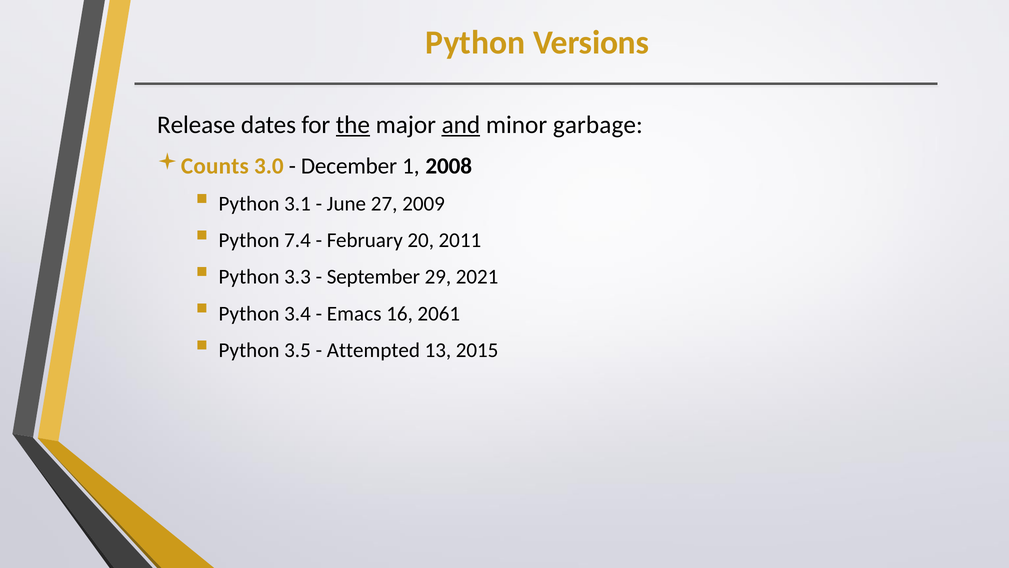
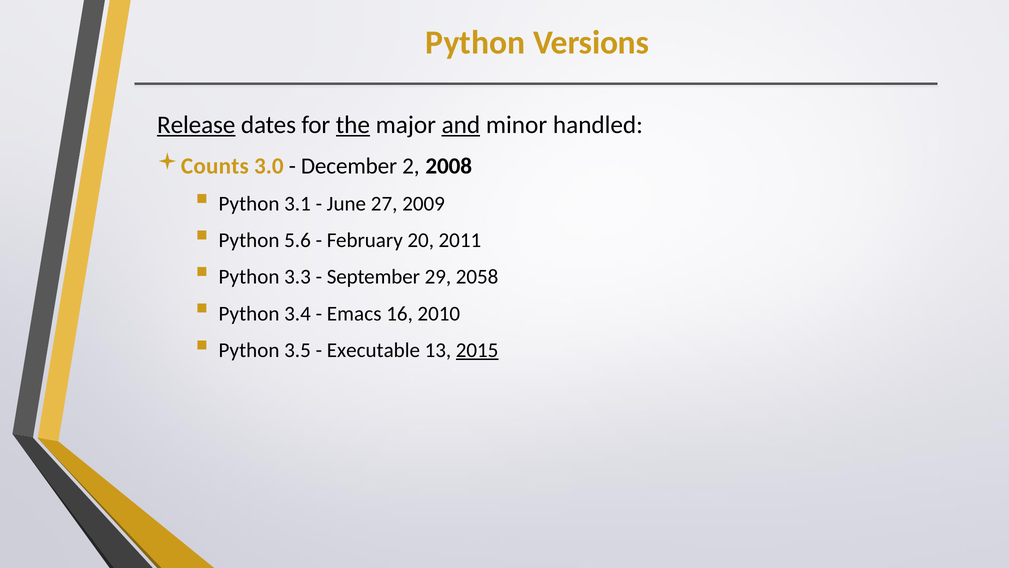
Release underline: none -> present
garbage: garbage -> handled
1: 1 -> 2
7.4: 7.4 -> 5.6
2021: 2021 -> 2058
2061: 2061 -> 2010
Attempted: Attempted -> Executable
2015 underline: none -> present
